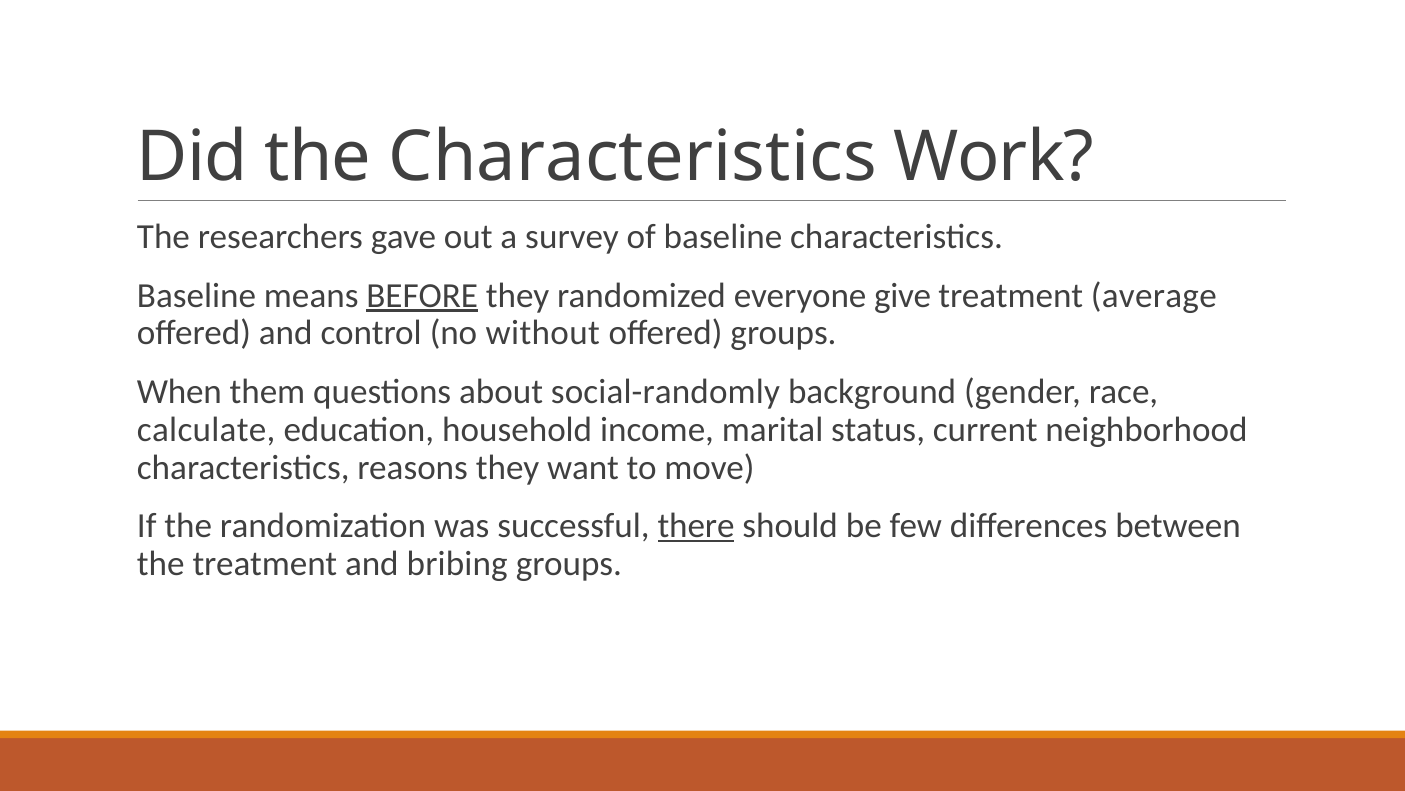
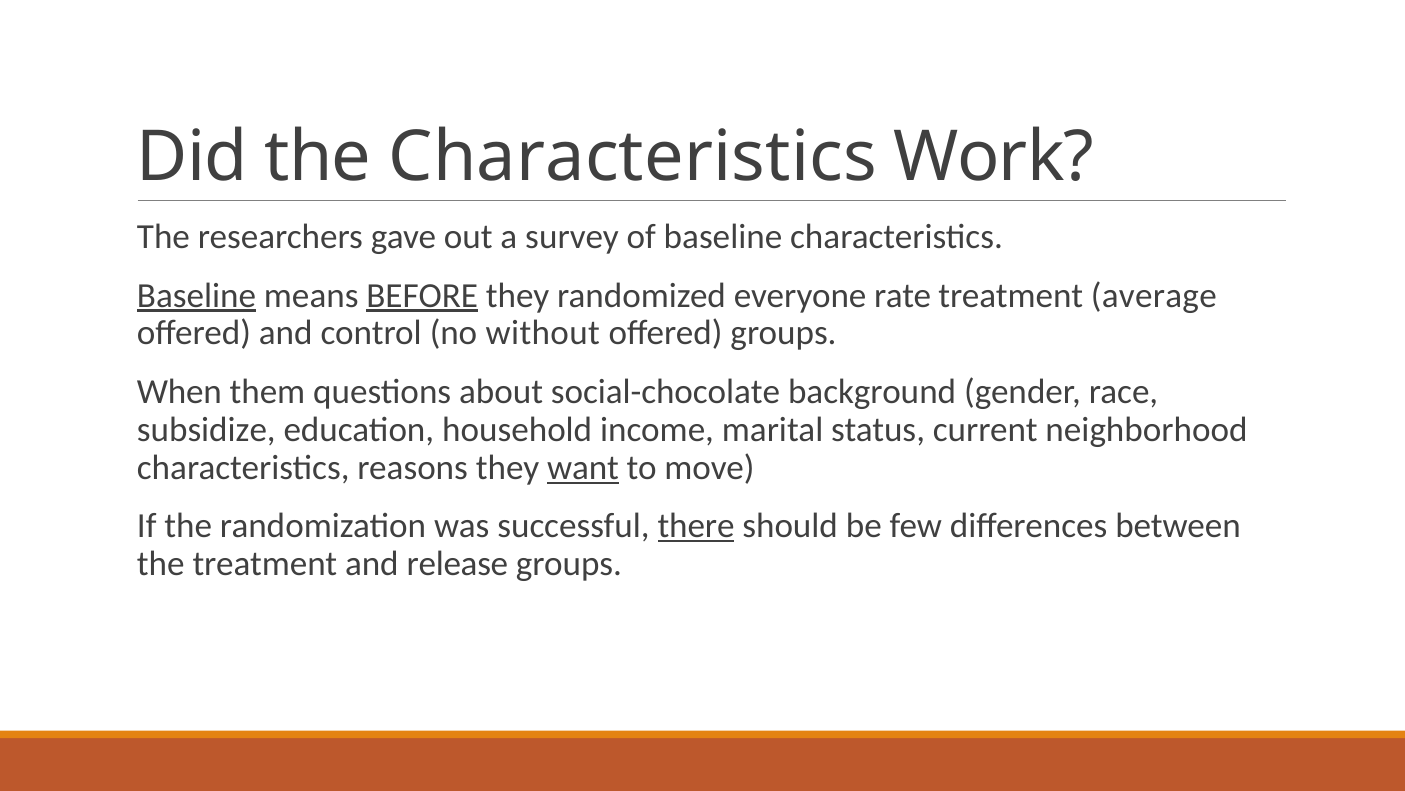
Baseline at (197, 295) underline: none -> present
give: give -> rate
social-randomly: social-randomly -> social-chocolate
calculate: calculate -> subsidize
want underline: none -> present
bribing: bribing -> release
